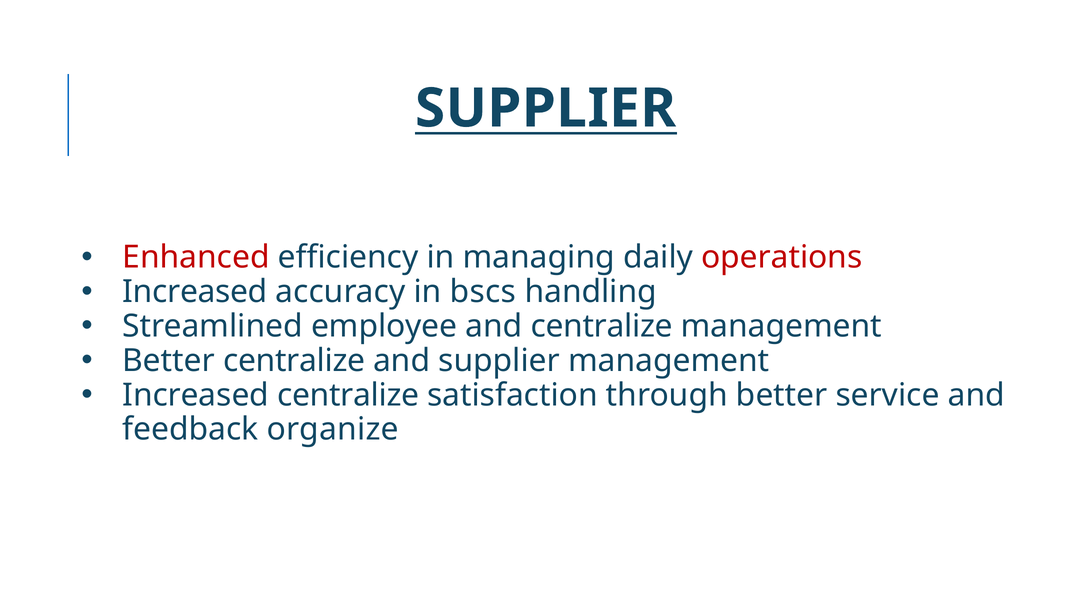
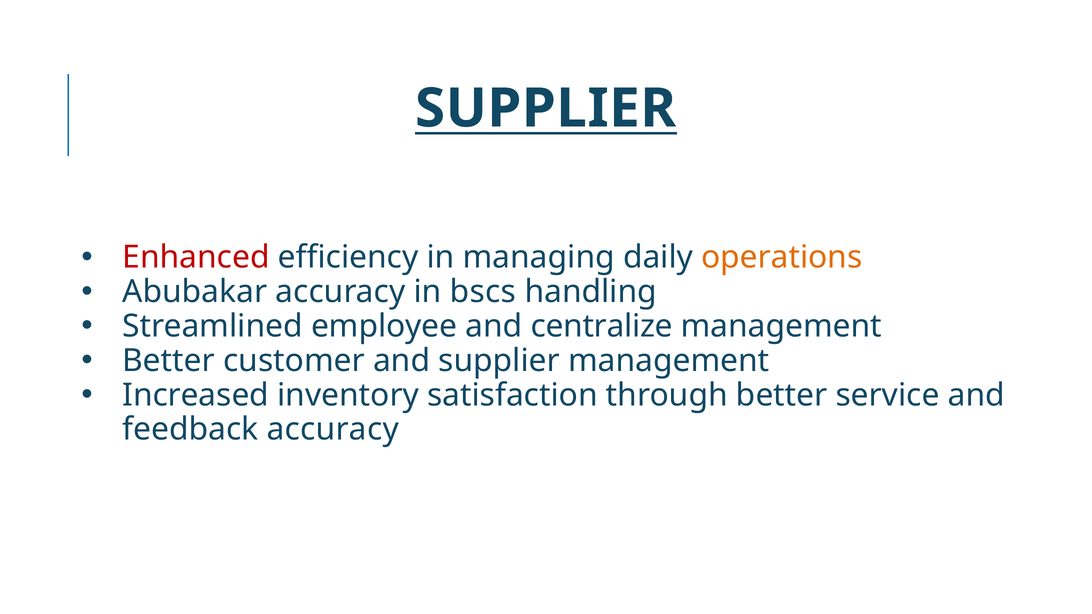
operations colour: red -> orange
Increased at (195, 292): Increased -> Abubakar
Better centralize: centralize -> customer
Increased centralize: centralize -> inventory
feedback organize: organize -> accuracy
